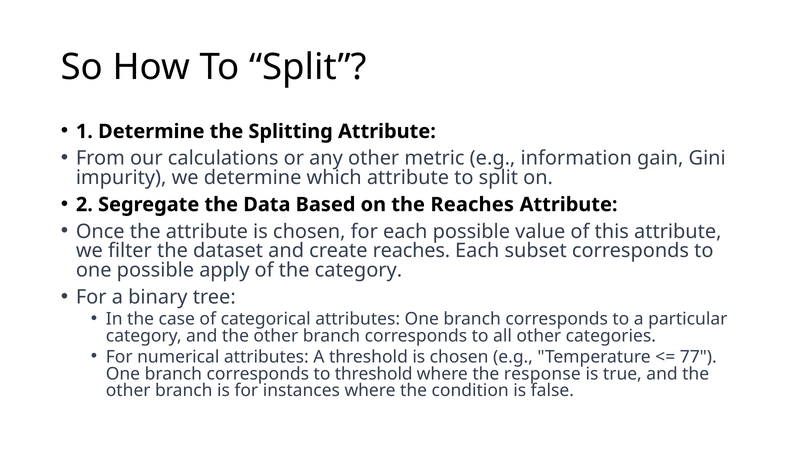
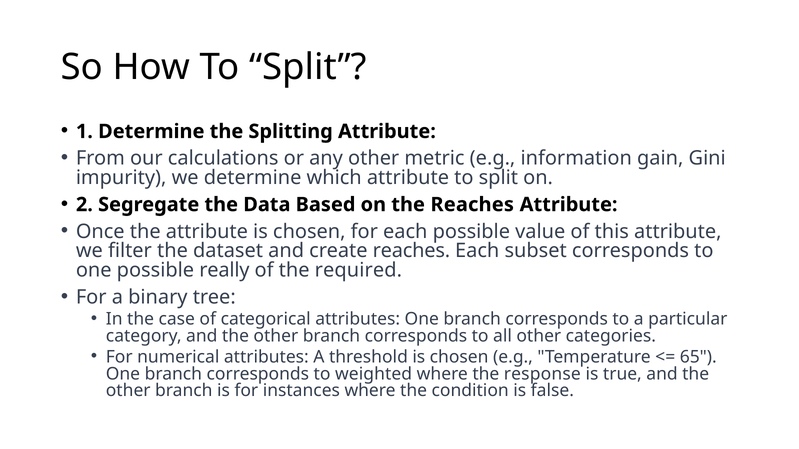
apply: apply -> really
the category: category -> required
77: 77 -> 65
to threshold: threshold -> weighted
